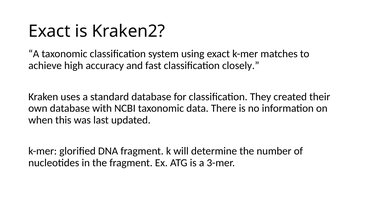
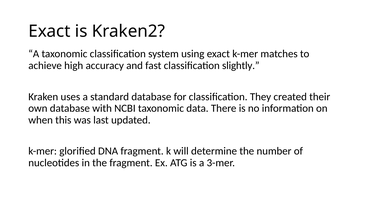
closely: closely -> slightly
